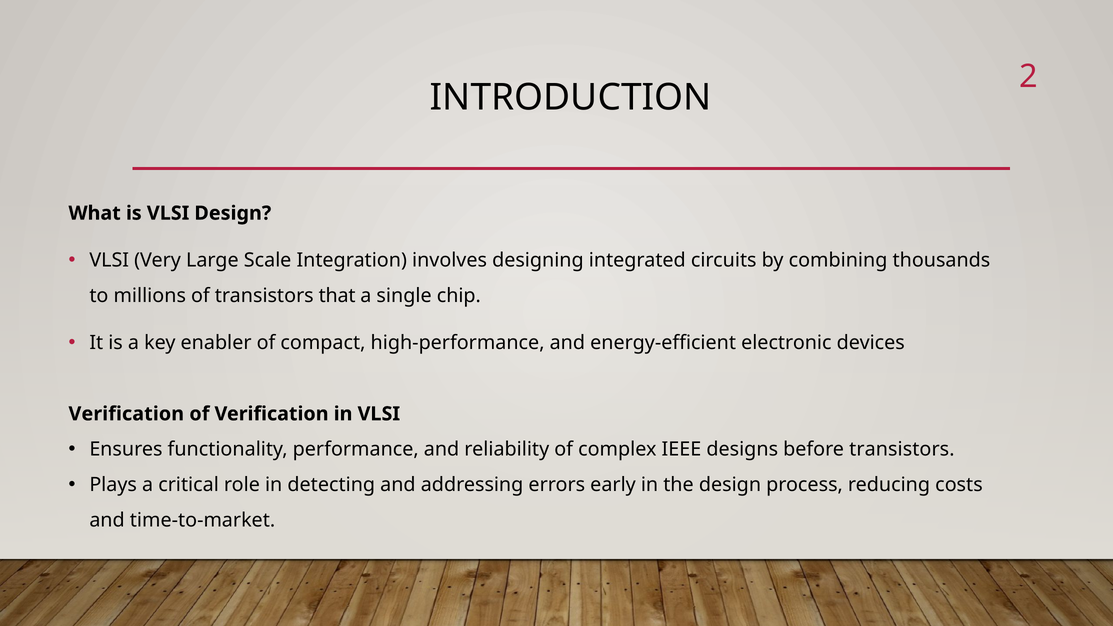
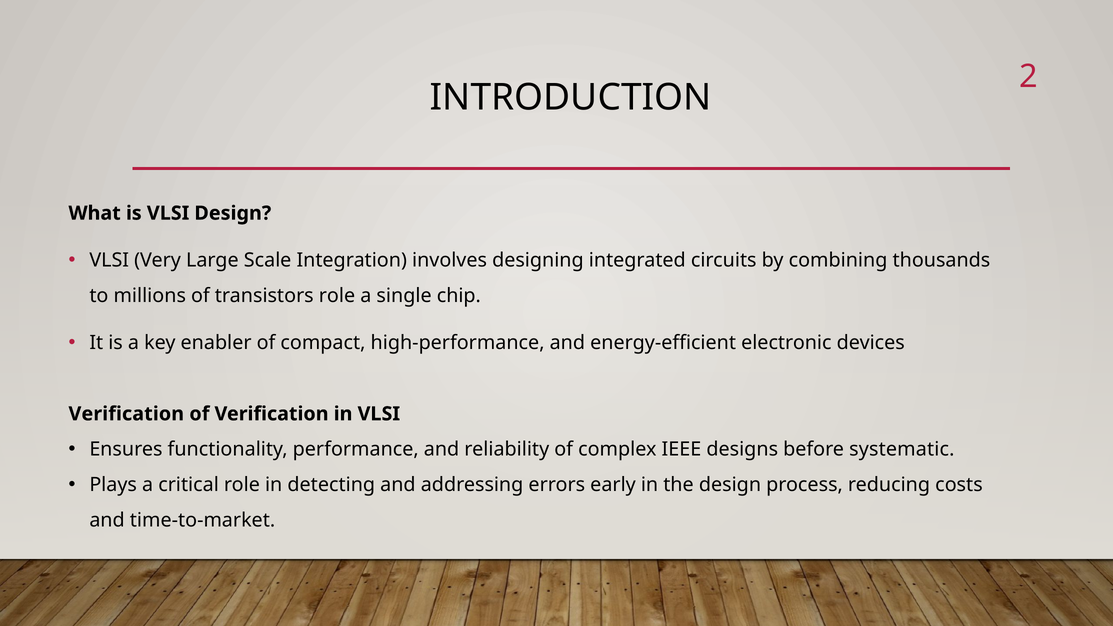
transistors that: that -> role
before transistors: transistors -> systematic
